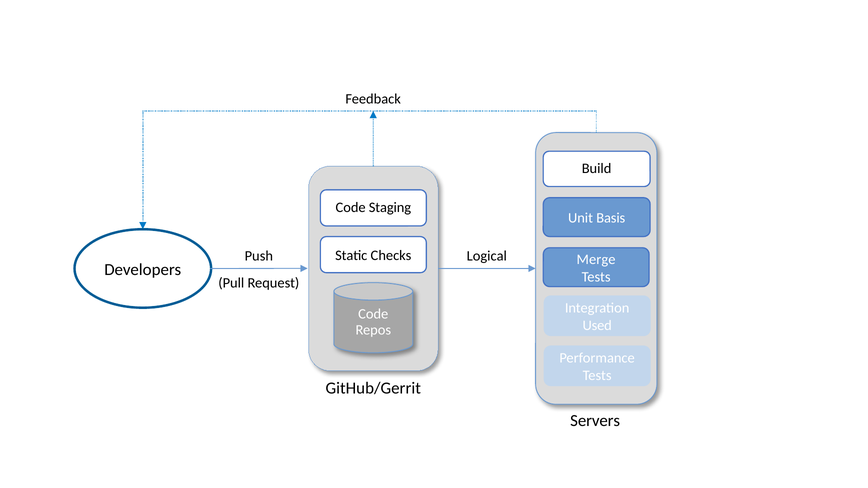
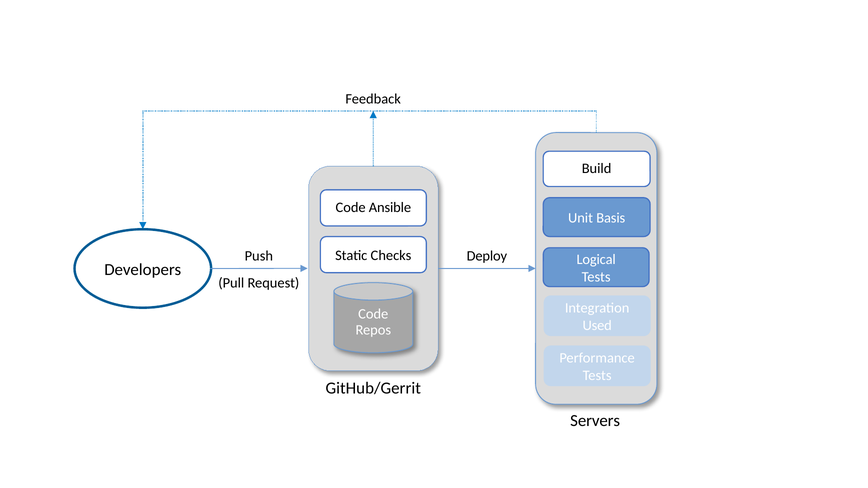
Staging: Staging -> Ansible
Merge: Merge -> Logical
Logical: Logical -> Deploy
